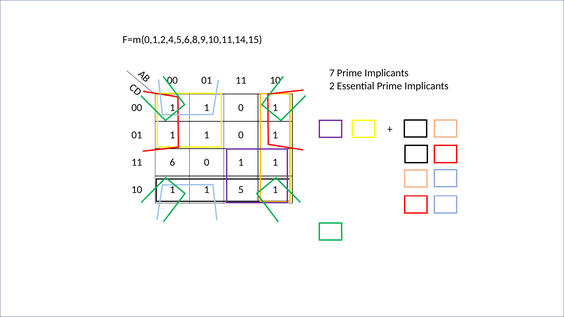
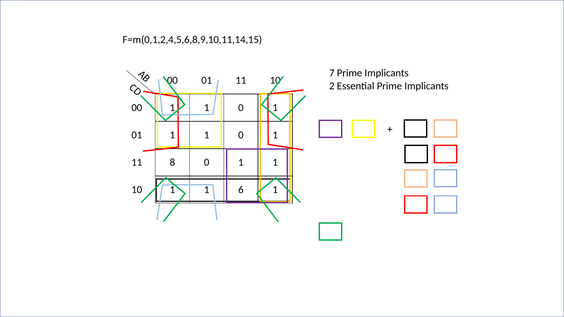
6: 6 -> 8
5: 5 -> 6
